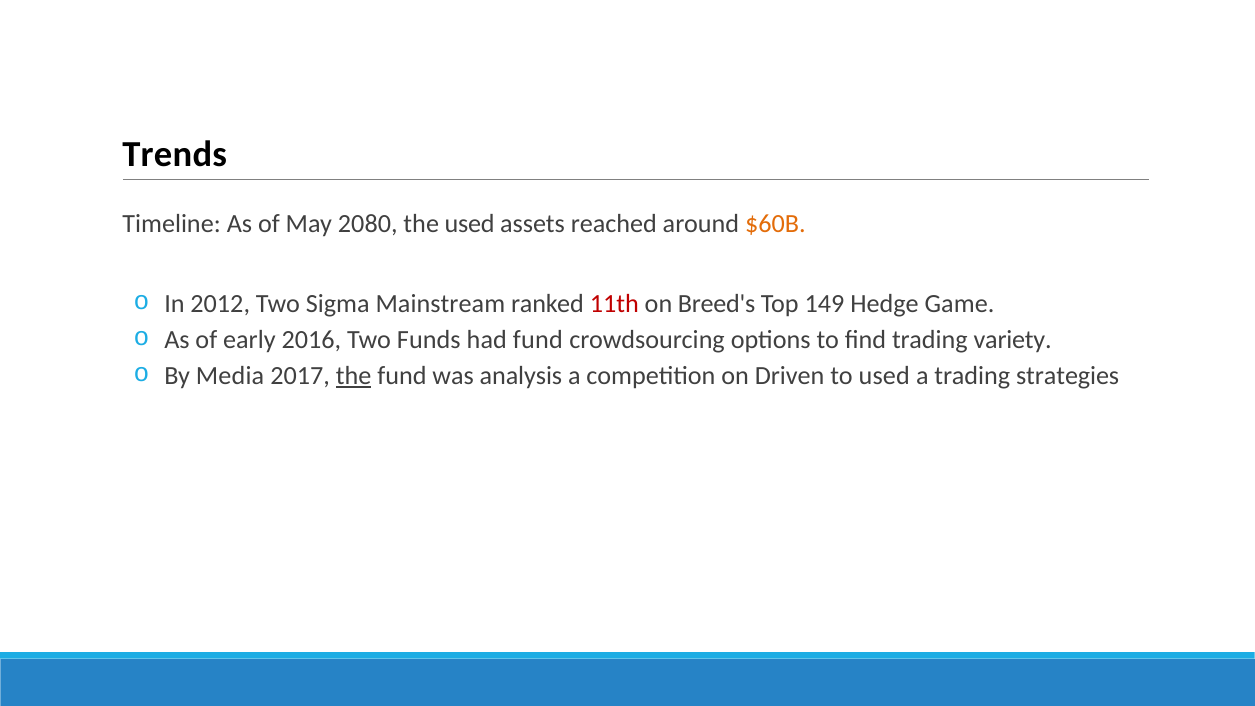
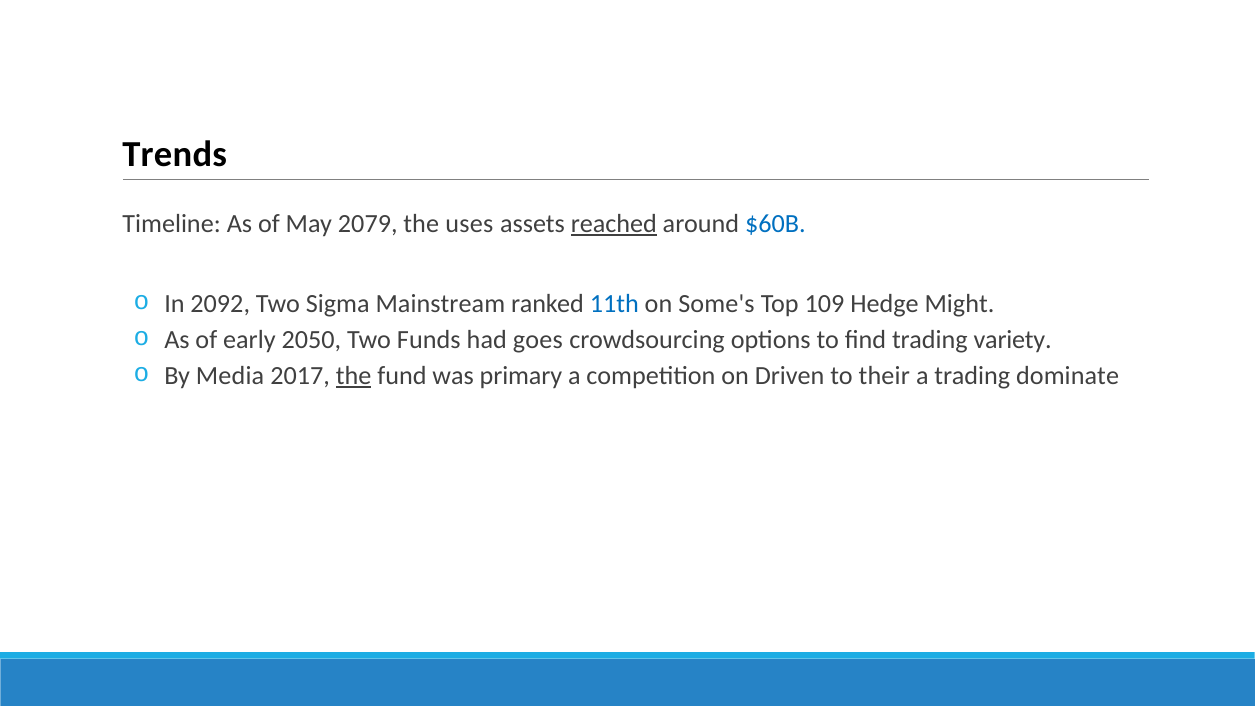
2080: 2080 -> 2079
the used: used -> uses
reached underline: none -> present
$60B colour: orange -> blue
2012: 2012 -> 2092
11th colour: red -> blue
Breed's: Breed's -> Some's
149: 149 -> 109
Game: Game -> Might
2016: 2016 -> 2050
had fund: fund -> goes
analysis: analysis -> primary
to used: used -> their
strategies: strategies -> dominate
